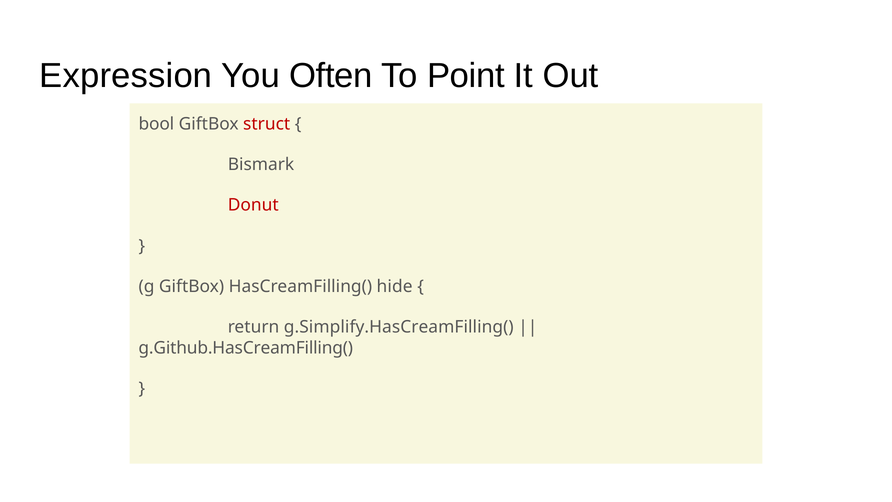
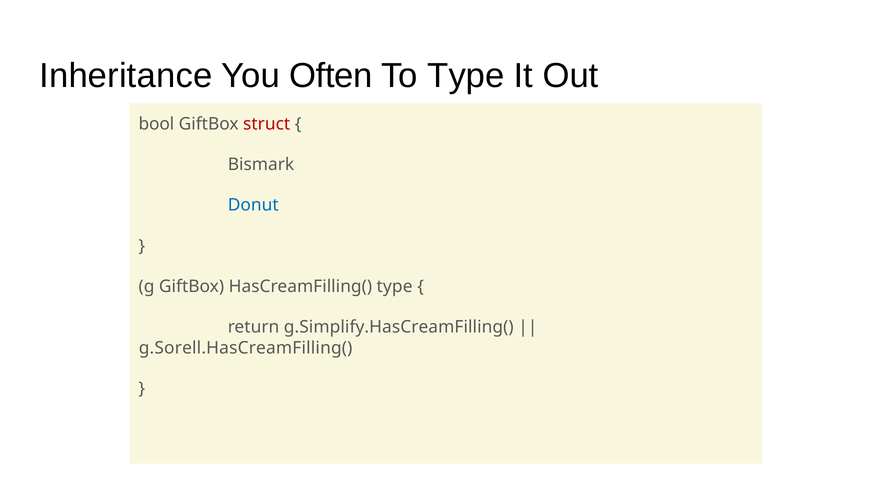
Expression: Expression -> Inheritance
To Point: Point -> Type
Donut colour: red -> blue
HasCreamFilling( hide: hide -> type
g.Github.HasCreamFilling(: g.Github.HasCreamFilling( -> g.Sorell.HasCreamFilling(
